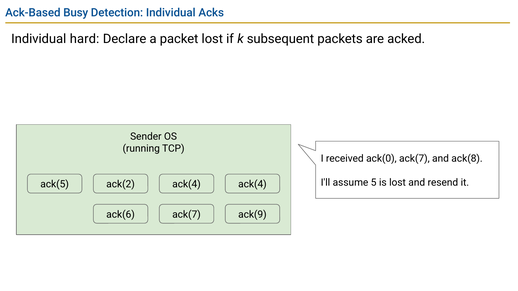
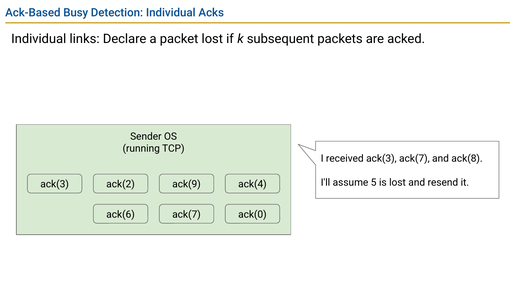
hard: hard -> links
received ack(0: ack(0 -> ack(3
ack(5 at (55, 185): ack(5 -> ack(3
ack(2 ack(4: ack(4 -> ack(9
ack(9: ack(9 -> ack(0
